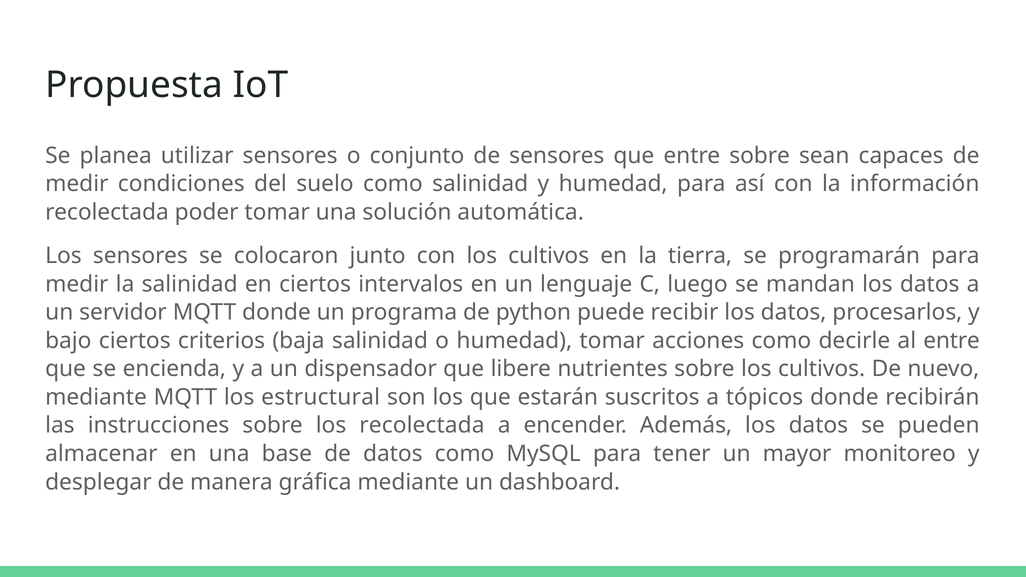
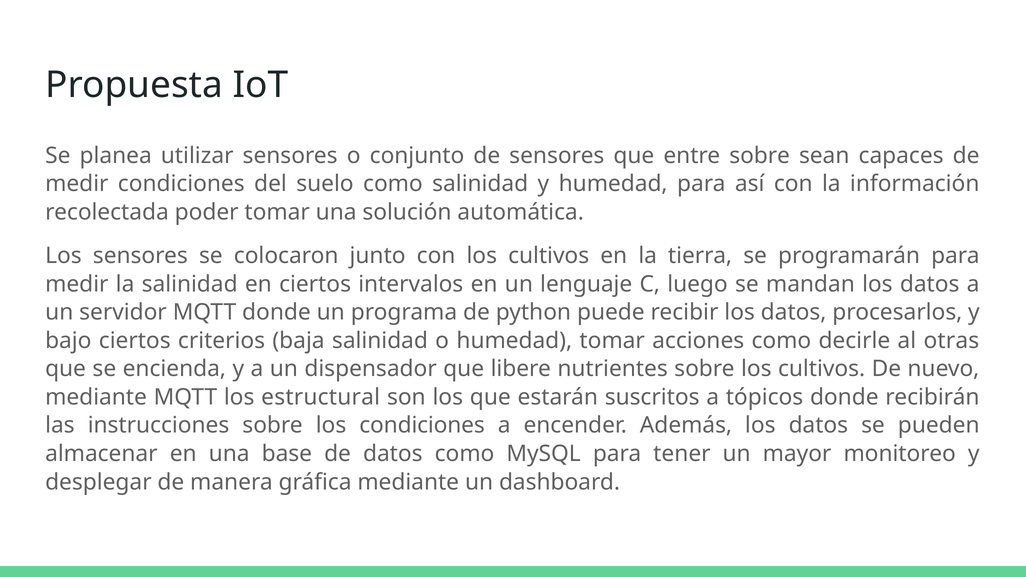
al entre: entre -> otras
los recolectada: recolectada -> condiciones
